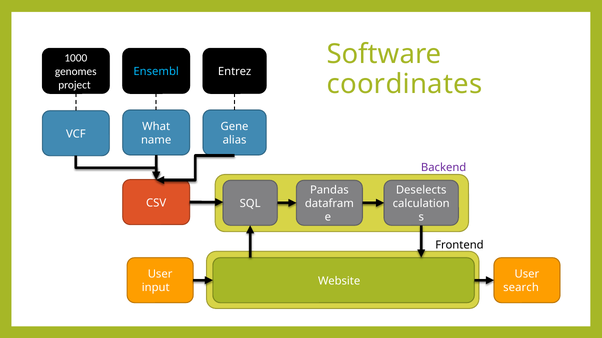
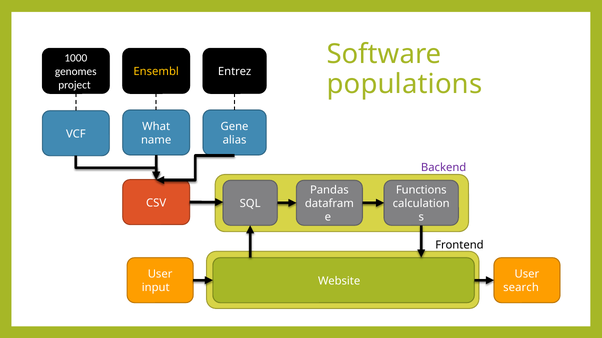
Ensembl colour: light blue -> yellow
coordinates: coordinates -> populations
Deselects: Deselects -> Functions
